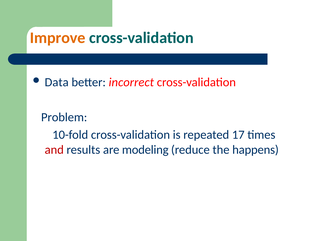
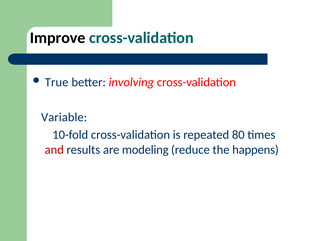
Improve colour: orange -> black
Data: Data -> True
incorrect: incorrect -> involving
Problem: Problem -> Variable
17: 17 -> 80
